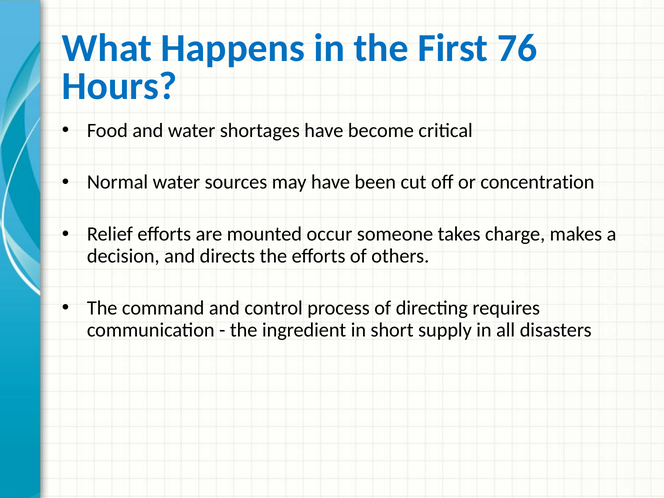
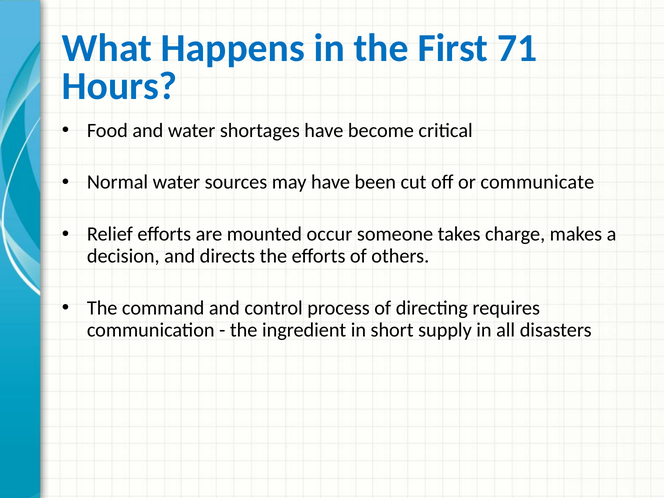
76: 76 -> 71
concentration: concentration -> communicate
